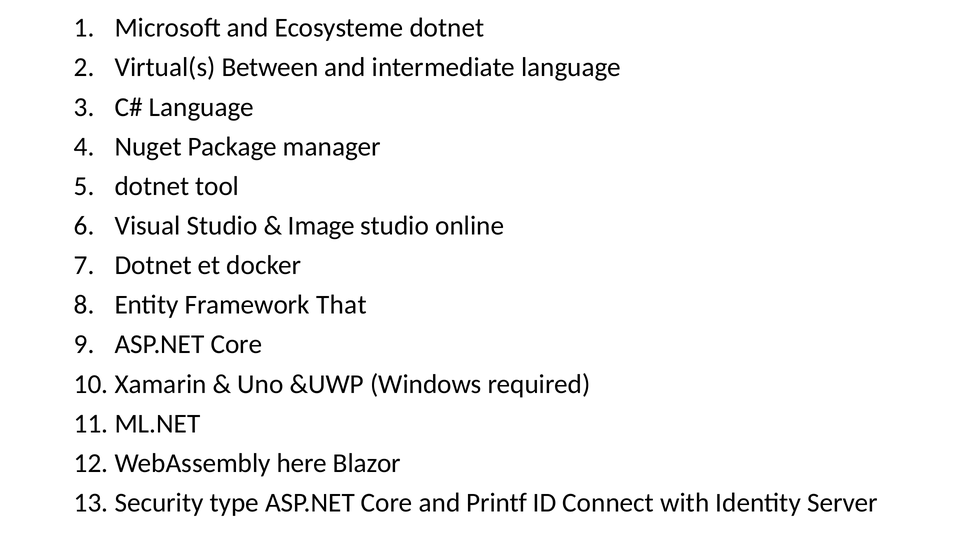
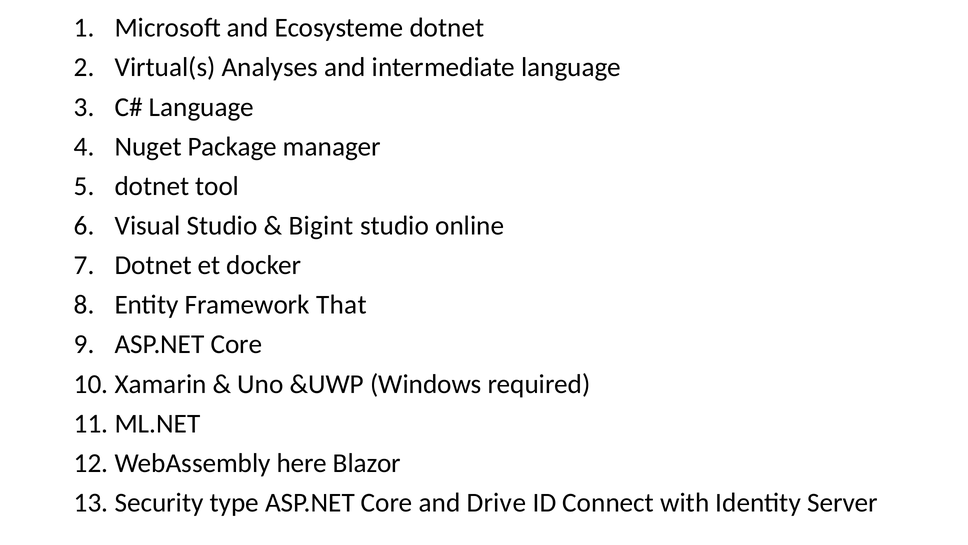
Between: Between -> Analyses
Image: Image -> Bigint
Printf: Printf -> Drive
